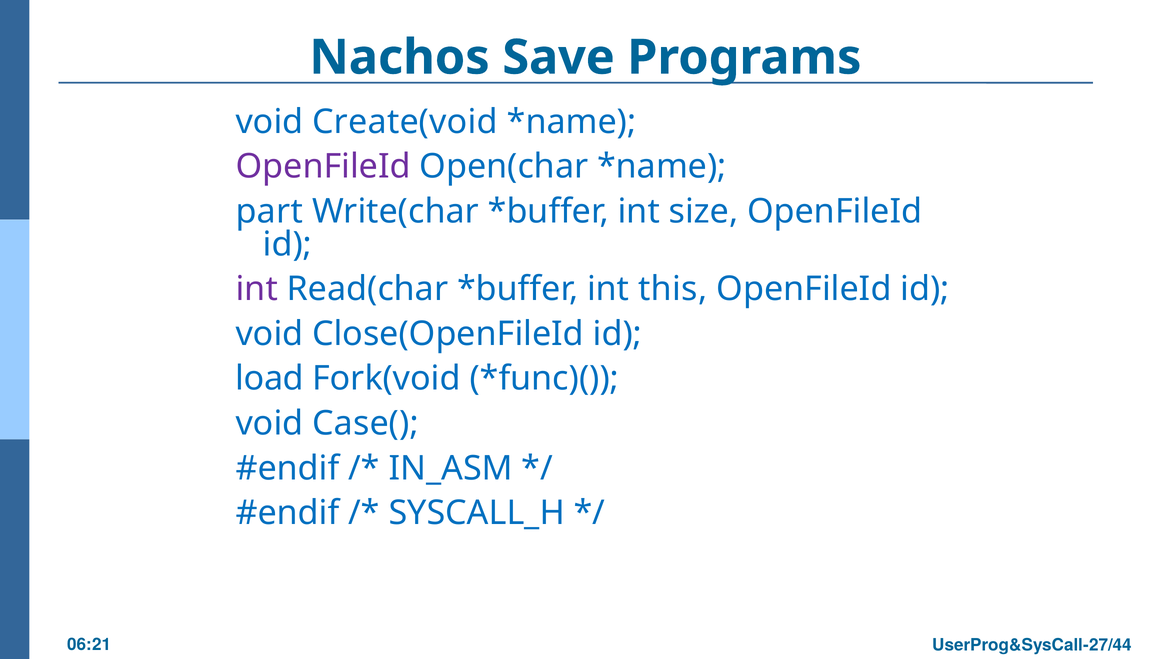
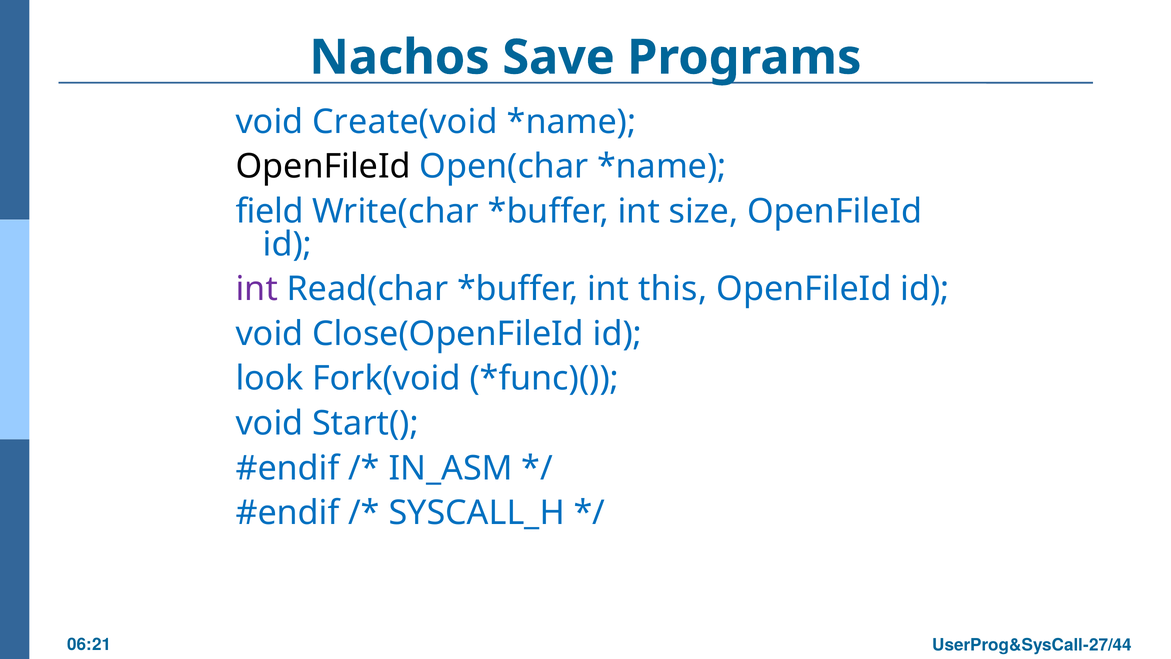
OpenFileId at (323, 167) colour: purple -> black
part: part -> field
load: load -> look
Case(: Case( -> Start(
